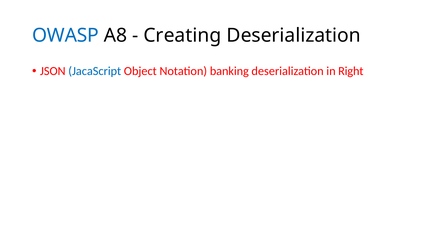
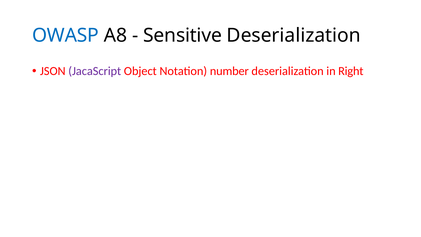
Creating: Creating -> Sensitive
JacaScript colour: blue -> purple
banking: banking -> number
